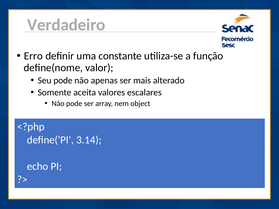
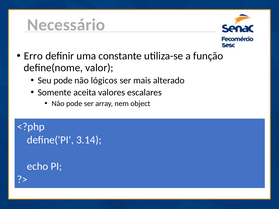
Verdadeiro: Verdadeiro -> Necessário
apenas: apenas -> lógicos
